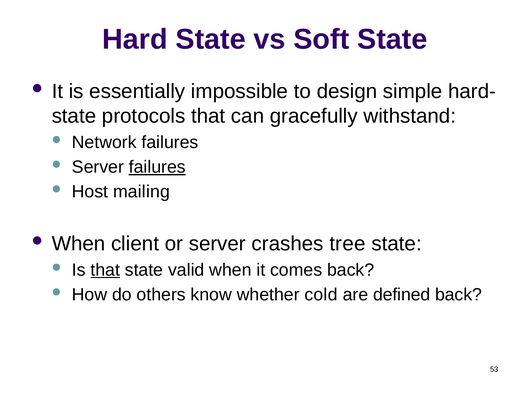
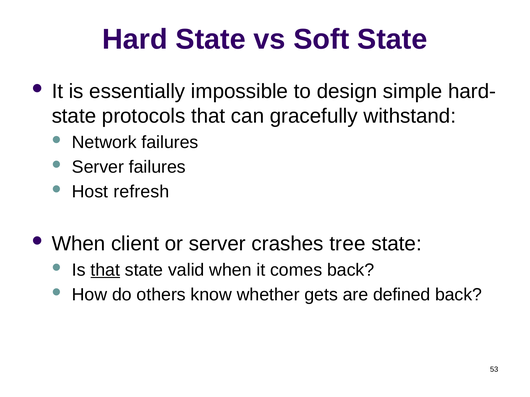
failures at (157, 167) underline: present -> none
mailing: mailing -> refresh
cold: cold -> gets
